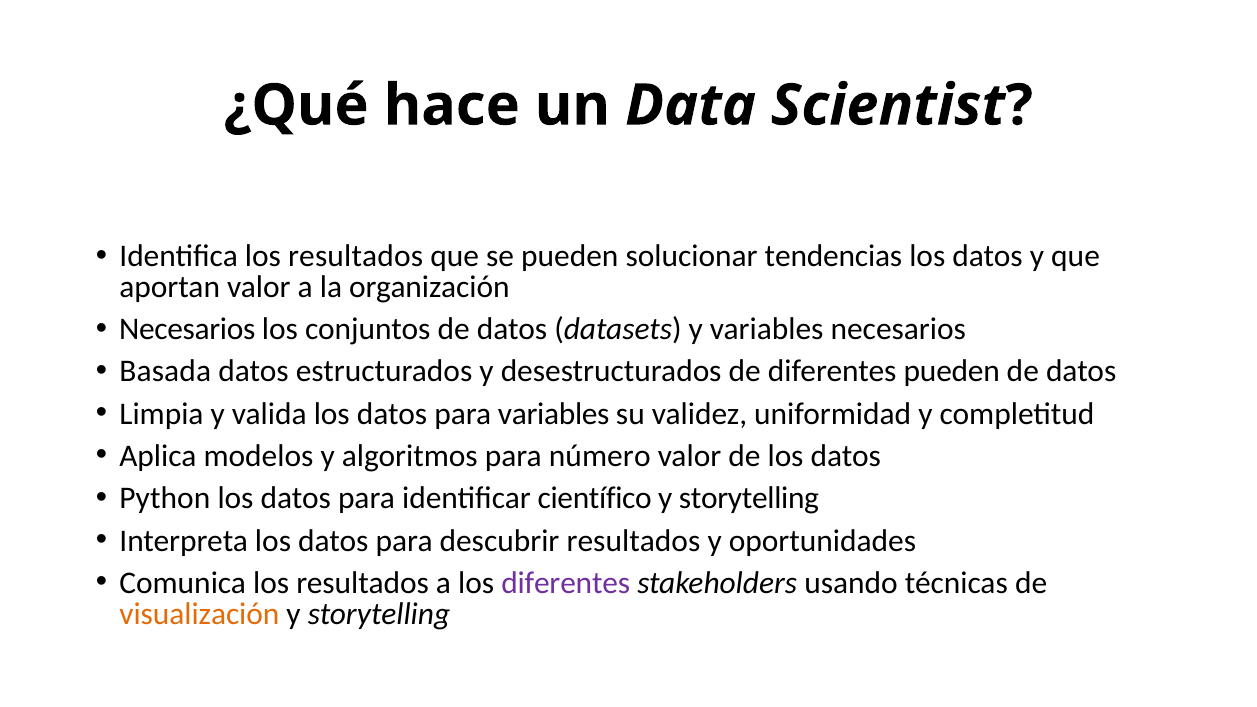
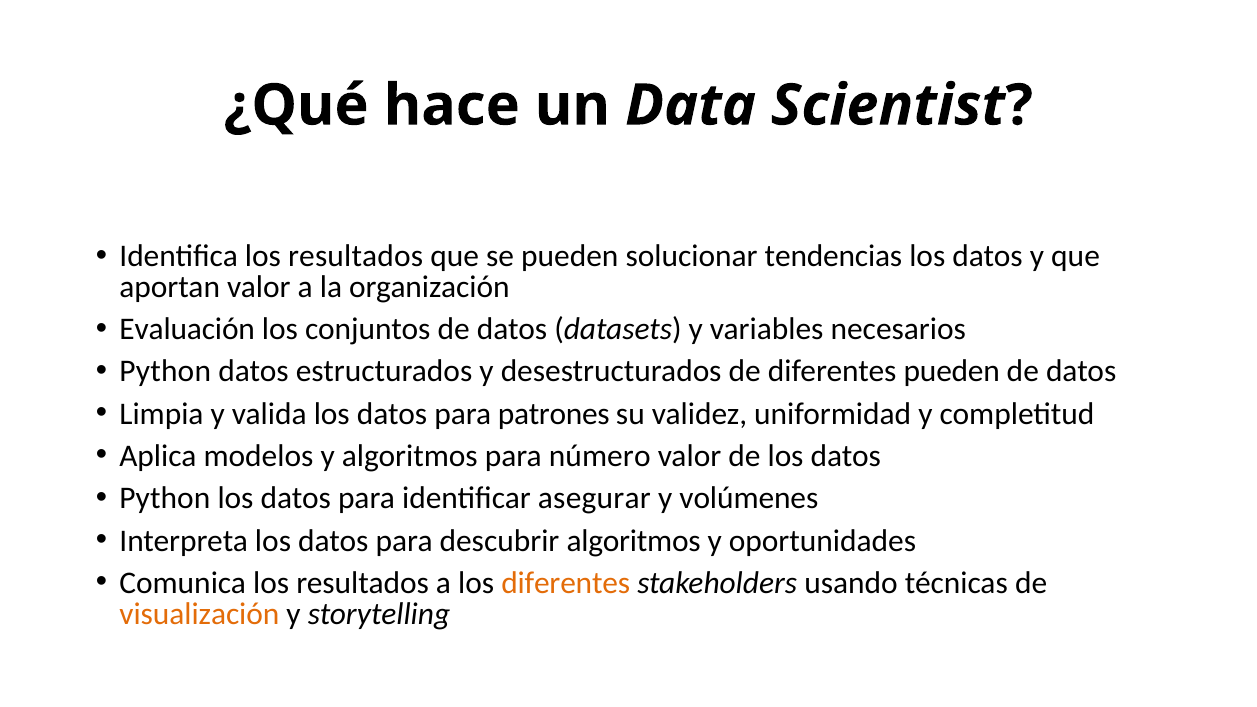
Necesarios at (187, 329): Necesarios -> Evaluación
Basada at (165, 372): Basada -> Python
para variables: variables -> patrones
científico: científico -> asegurar
storytelling at (749, 499): storytelling -> volúmenes
descubrir resultados: resultados -> algoritmos
diferentes at (566, 583) colour: purple -> orange
